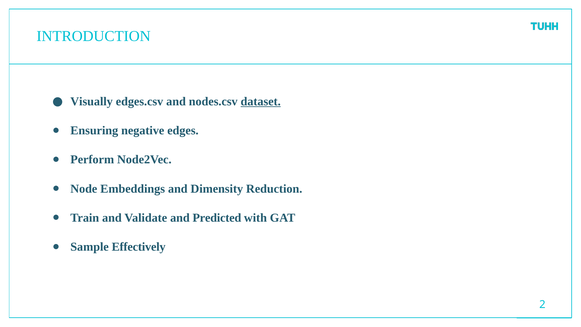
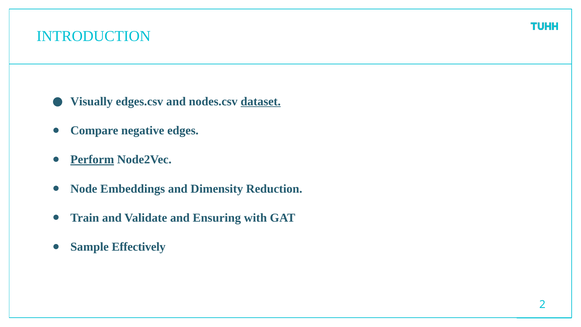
Ensuring: Ensuring -> Compare
Perform underline: none -> present
Predicted: Predicted -> Ensuring
